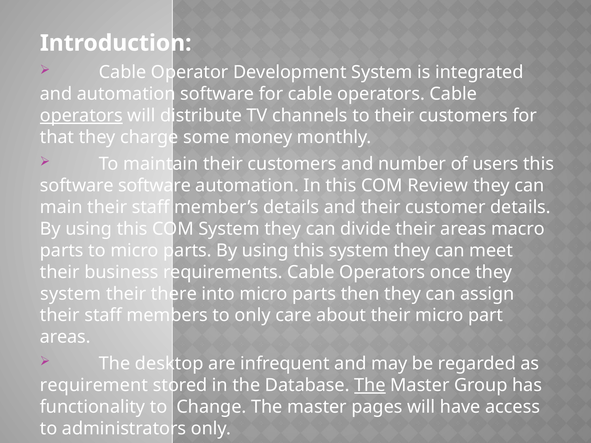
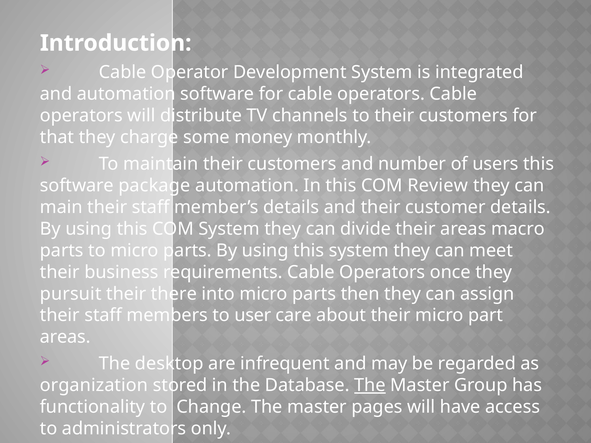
operators at (81, 116) underline: present -> none
software software: software -> package
system at (71, 294): system -> pursuit
to only: only -> user
requirement: requirement -> organization
